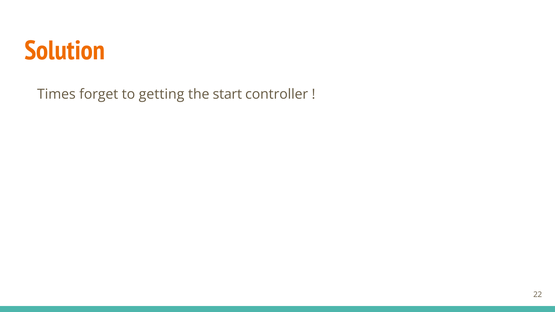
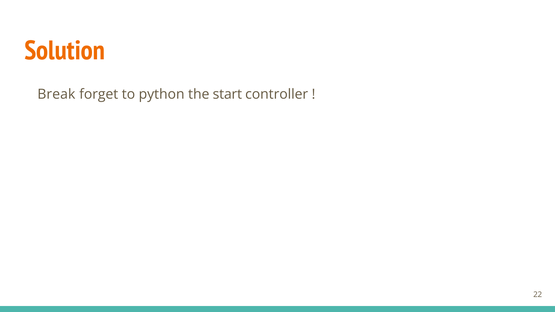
Times: Times -> Break
getting: getting -> python
